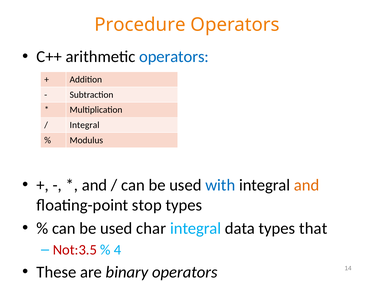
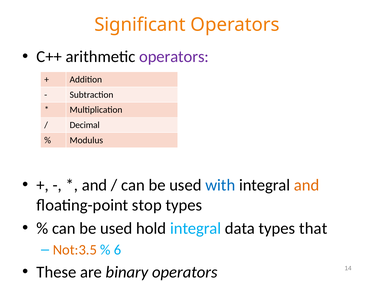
Procedure: Procedure -> Significant
operators at (174, 57) colour: blue -> purple
Integral at (85, 125): Integral -> Decimal
char: char -> hold
Not:3.5 colour: red -> orange
4: 4 -> 6
